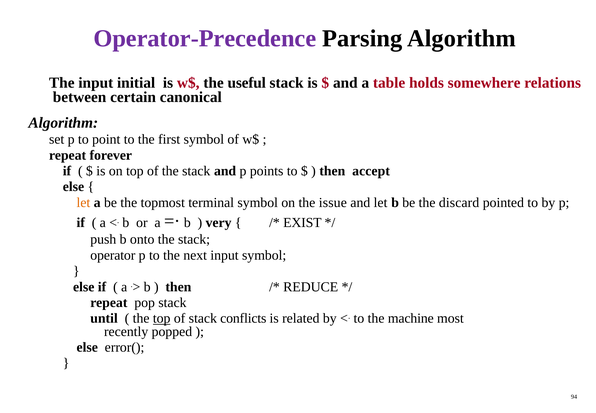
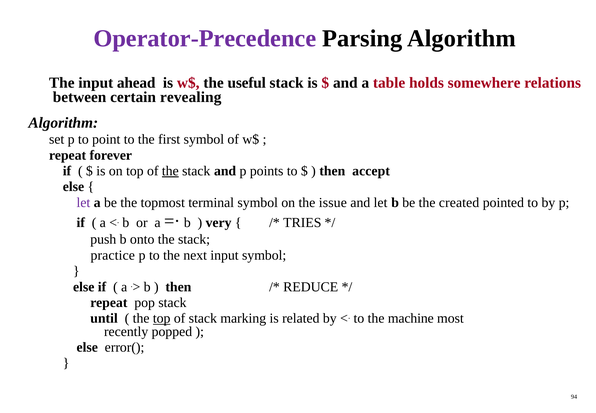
initial: initial -> ahead
canonical: canonical -> revealing
the at (170, 171) underline: none -> present
let at (83, 202) colour: orange -> purple
discard: discard -> created
EXIST: EXIST -> TRIES
operator: operator -> practice
conflicts: conflicts -> marking
